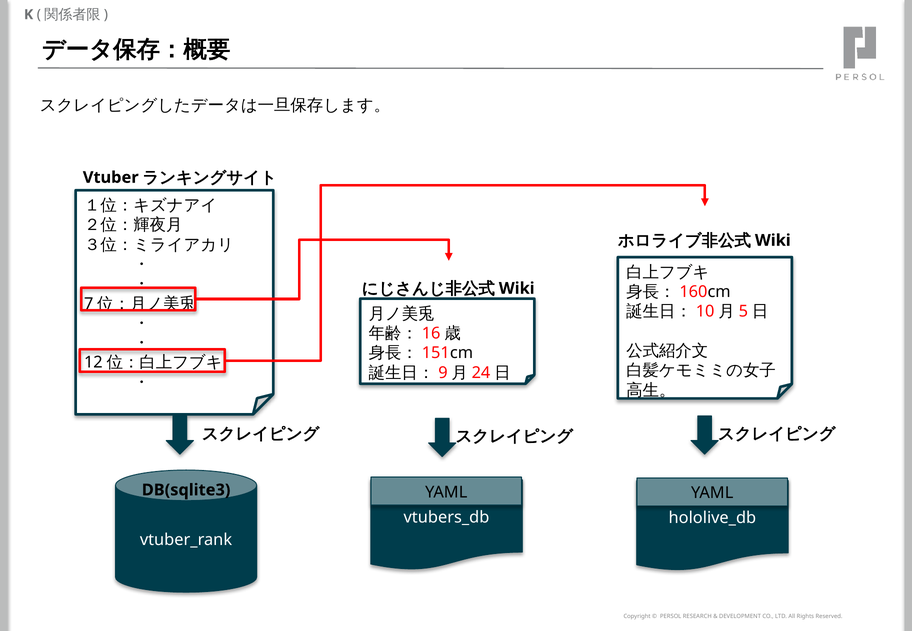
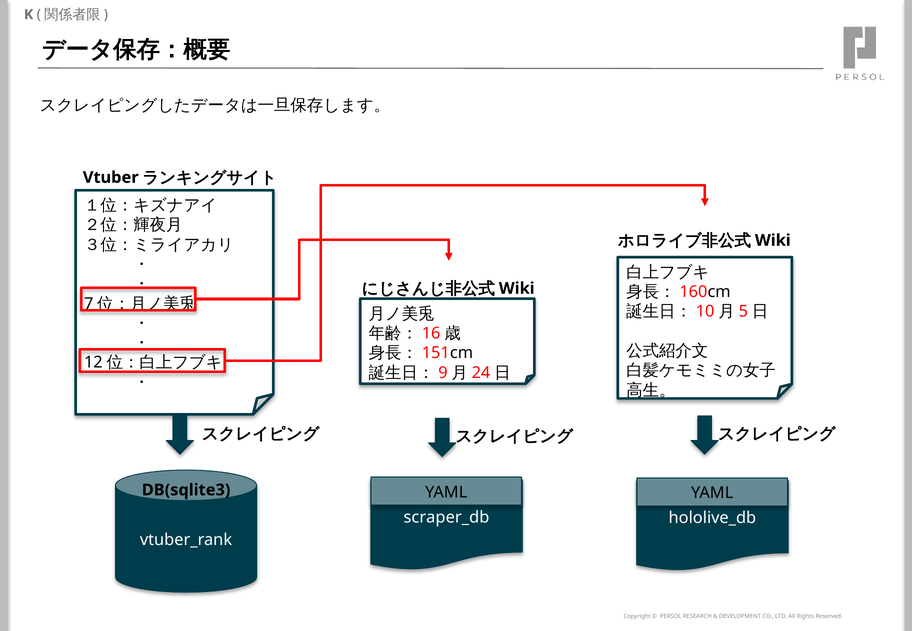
vtubers_db: vtubers_db -> scraper_db
